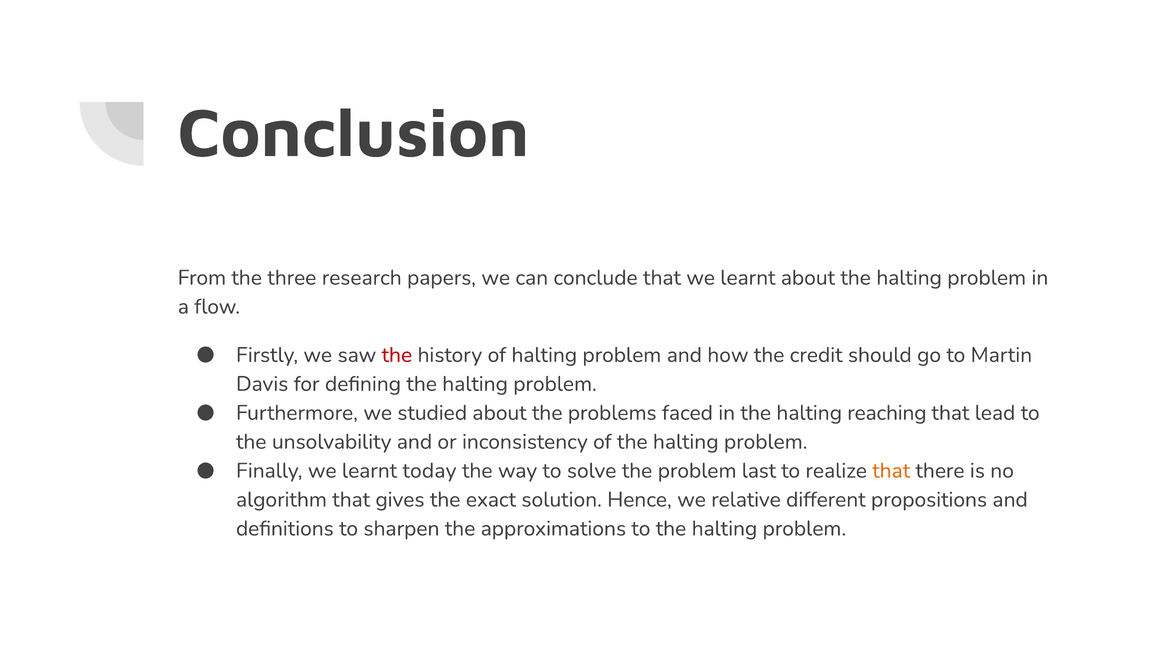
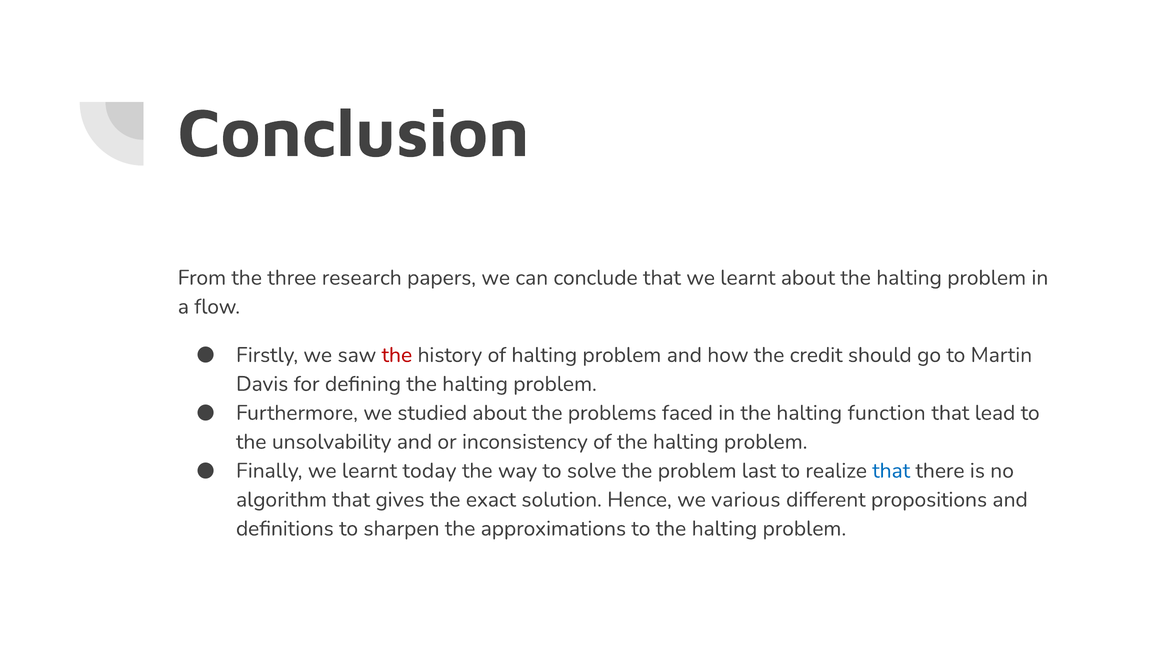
reaching: reaching -> function
that at (891, 470) colour: orange -> blue
relative: relative -> various
